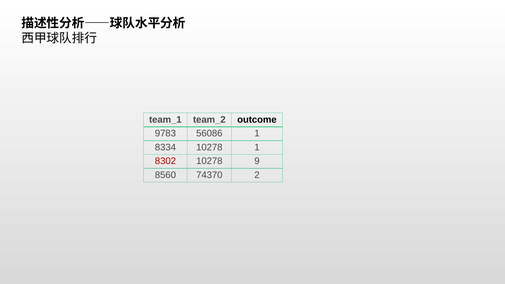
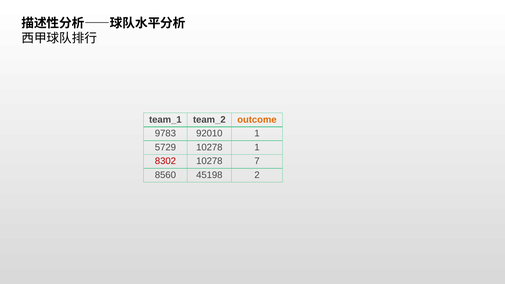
outcome colour: black -> orange
56086: 56086 -> 92010
8334: 8334 -> 5729
9: 9 -> 7
74370: 74370 -> 45198
